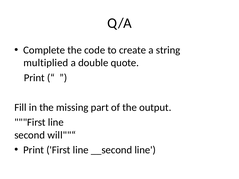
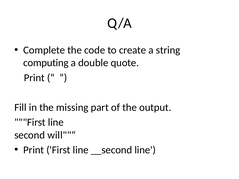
multiplied: multiplied -> computing
